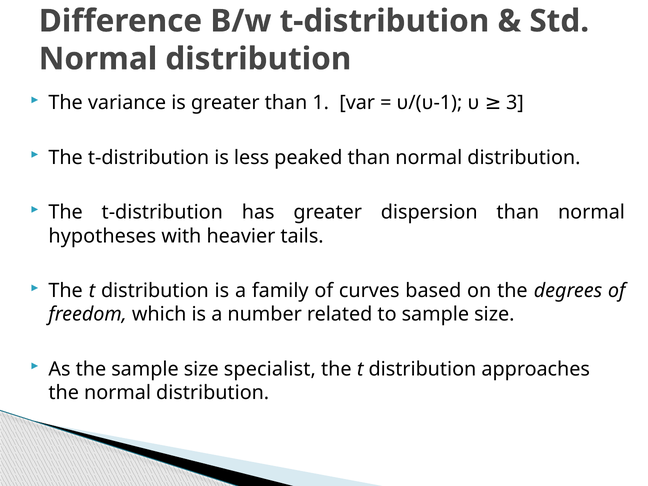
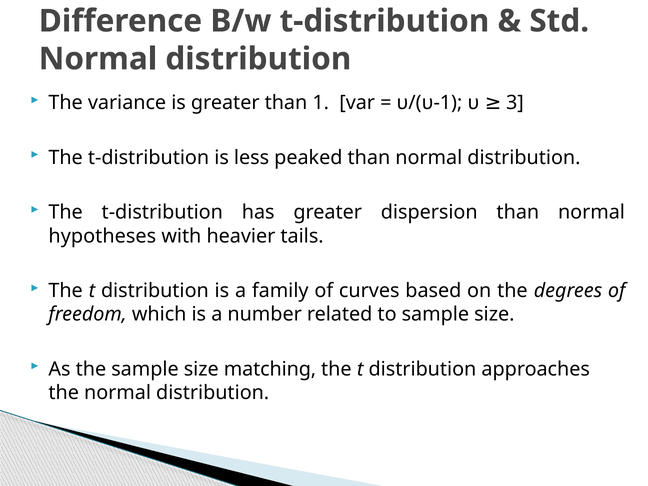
specialist: specialist -> matching
